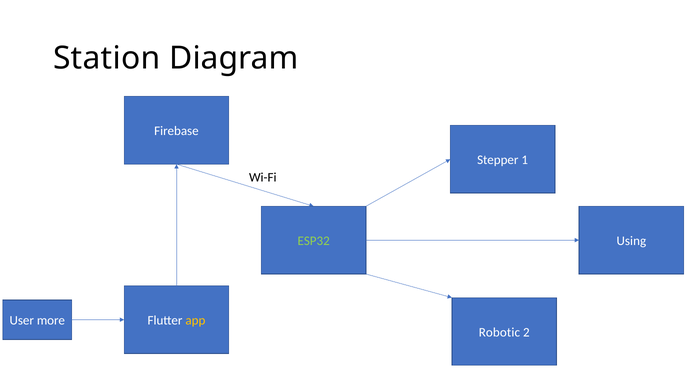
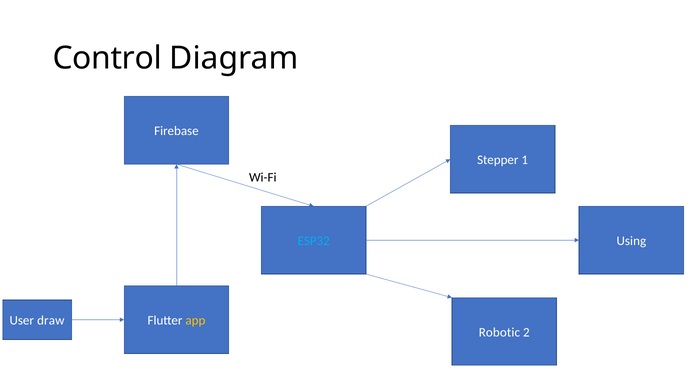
Station: Station -> Control
ESP32 colour: light green -> light blue
more: more -> draw
